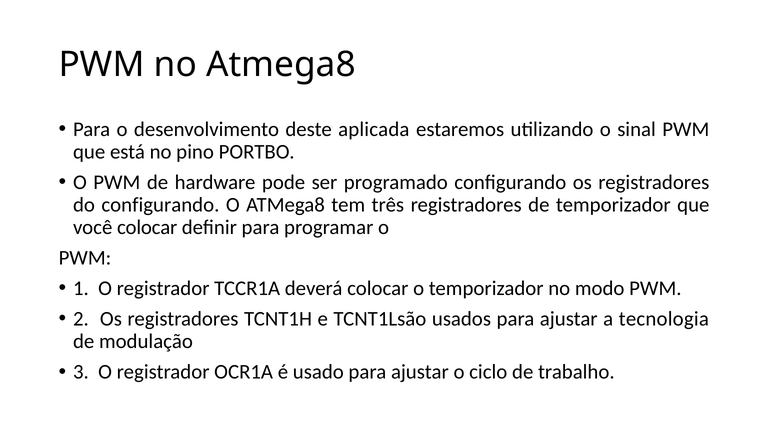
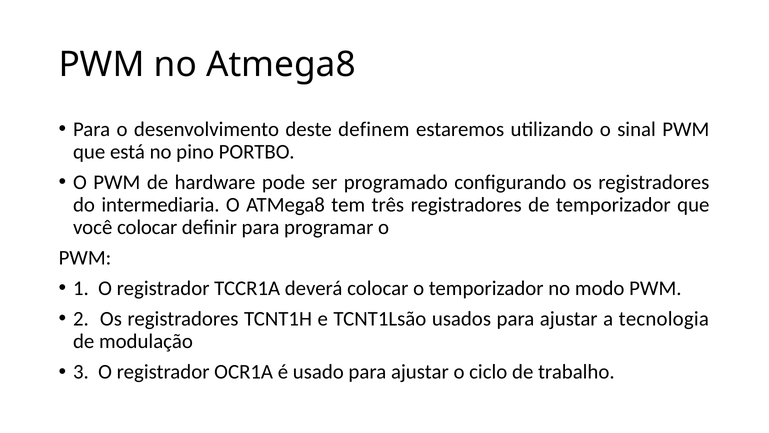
aplicada: aplicada -> definem
do configurando: configurando -> intermediaria
